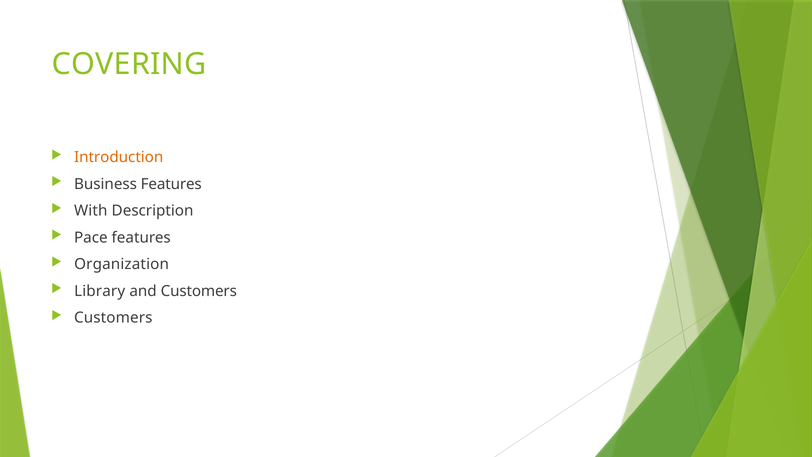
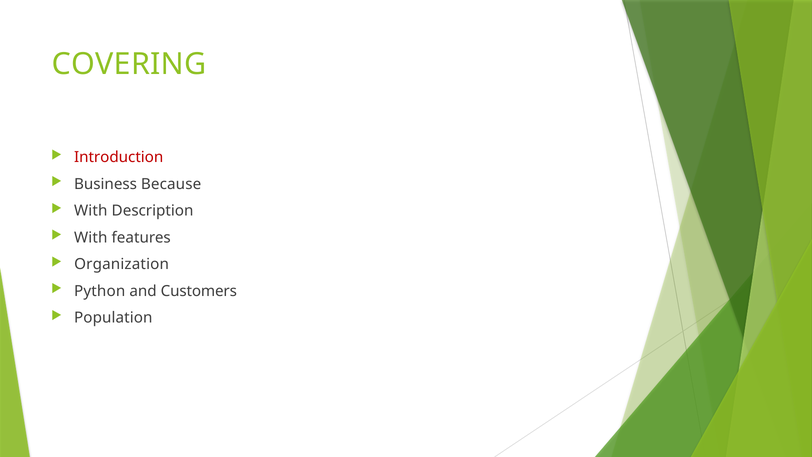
Introduction colour: orange -> red
Business Features: Features -> Because
Pace at (91, 237): Pace -> With
Library: Library -> Python
Customers at (113, 318): Customers -> Population
